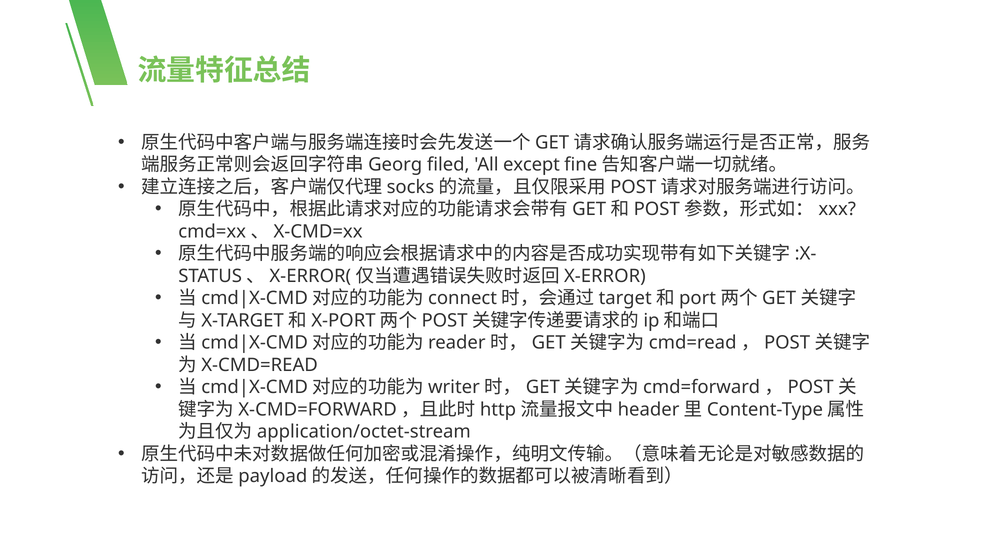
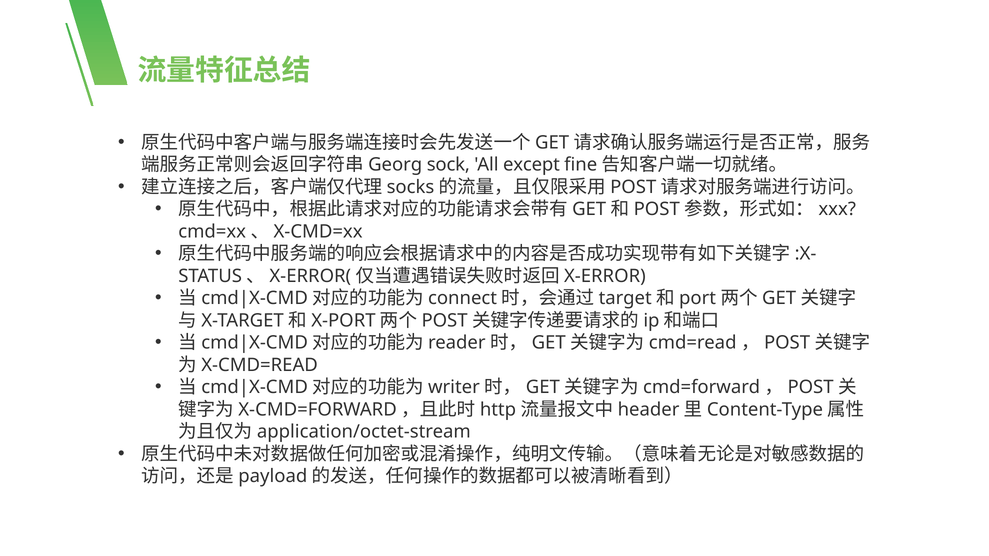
filed: filed -> sock
